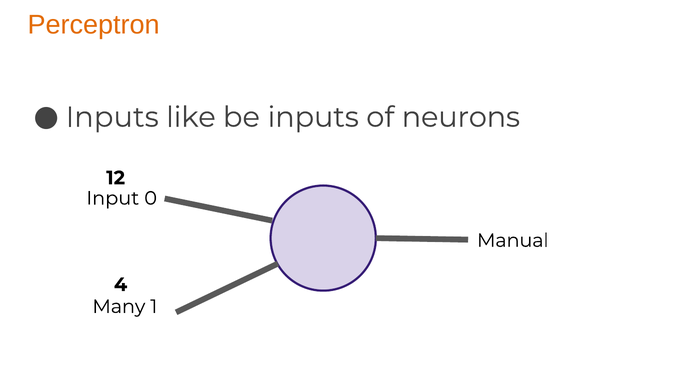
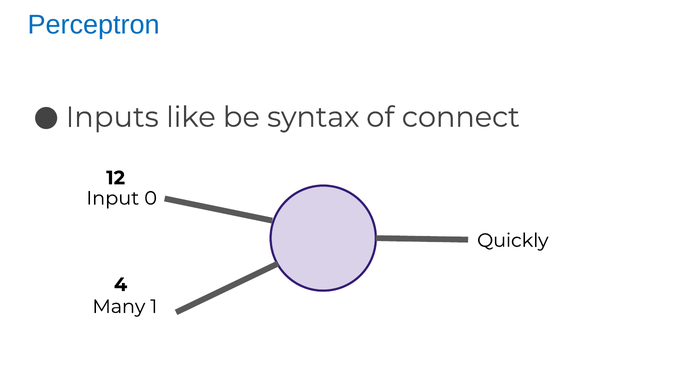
Perceptron colour: orange -> blue
be inputs: inputs -> syntax
neurons: neurons -> connect
Manual: Manual -> Quickly
